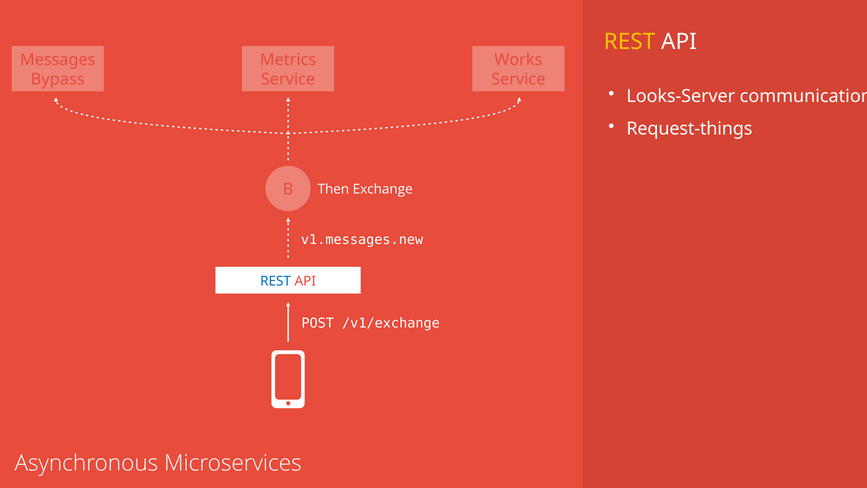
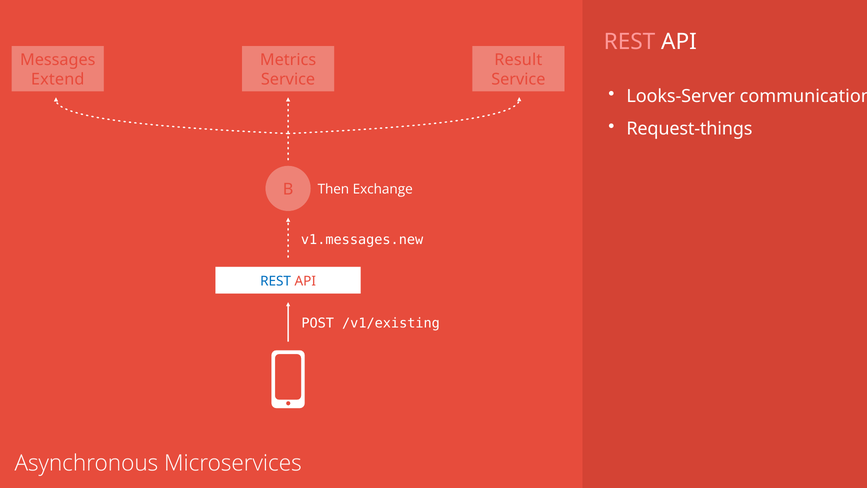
REST at (629, 42) colour: yellow -> pink
Works: Works -> Result
Bypass: Bypass -> Extend
/v1/exchange: /v1/exchange -> /v1/existing
